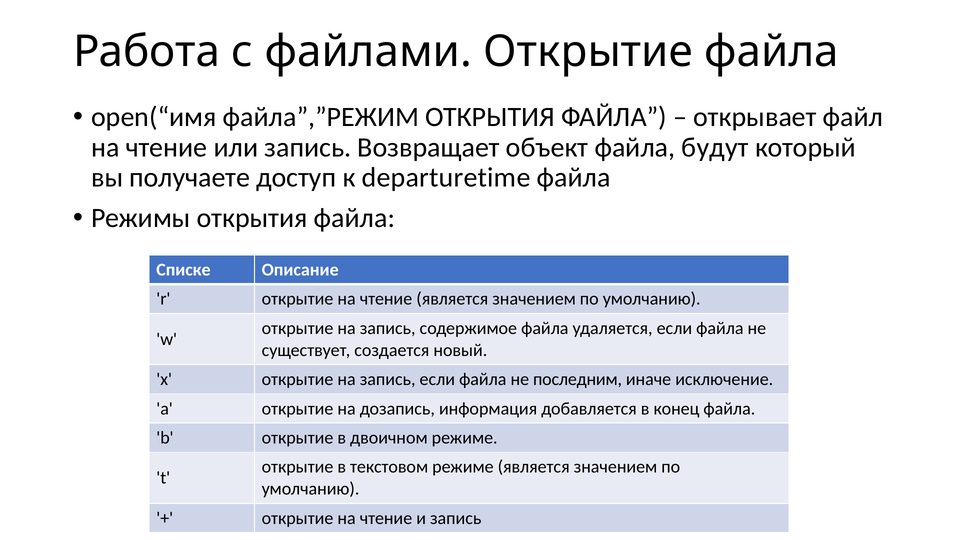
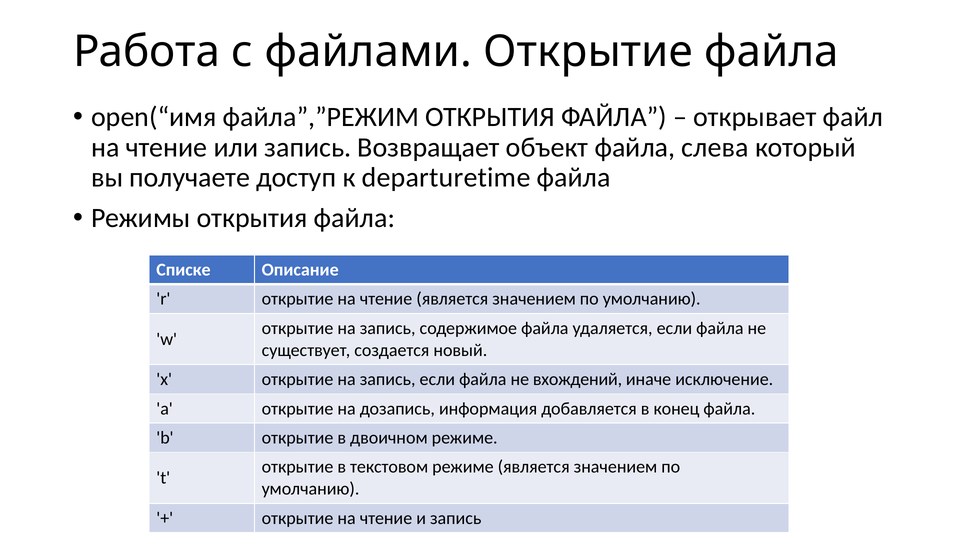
будут: будут -> слева
последним: последним -> вхождений
